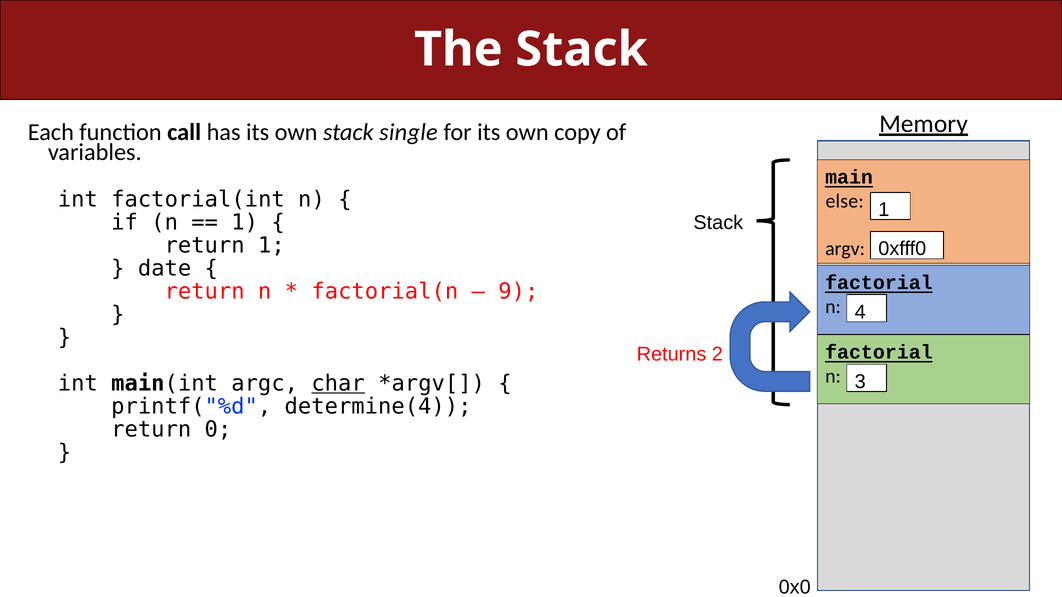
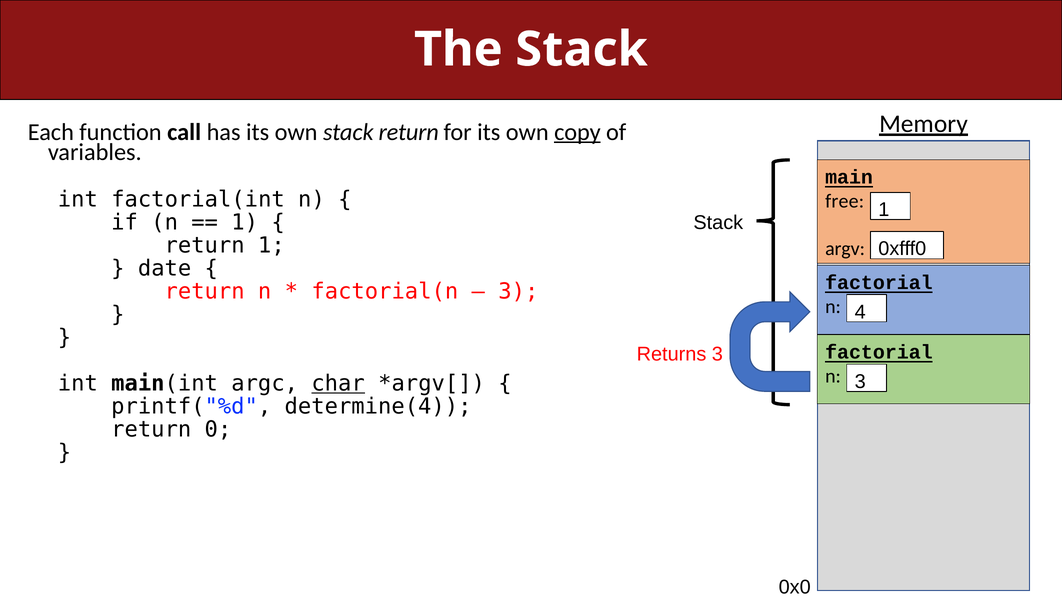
stack single: single -> return
copy underline: none -> present
else: else -> free
9 at (518, 292): 9 -> 3
Returns 2: 2 -> 3
